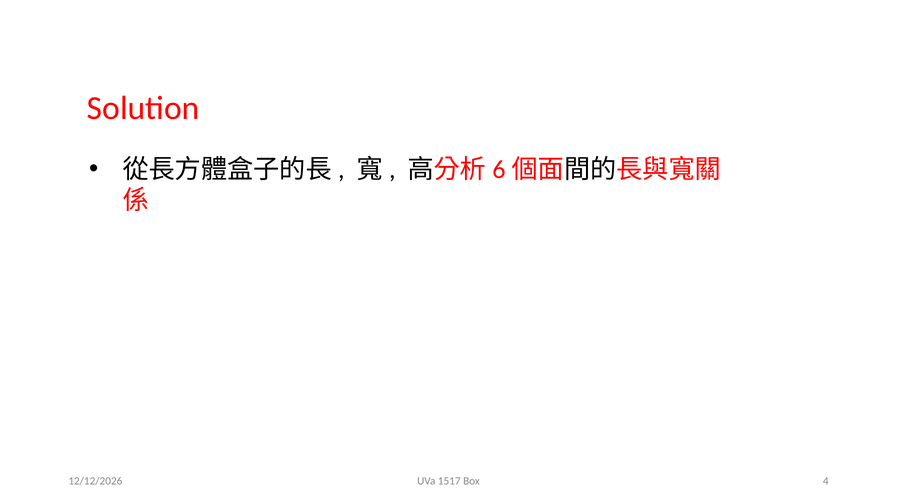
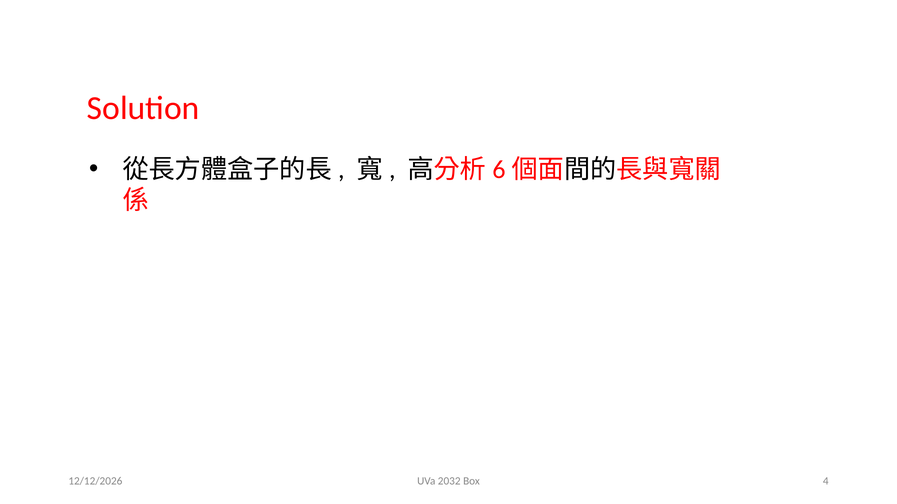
1517: 1517 -> 2032
